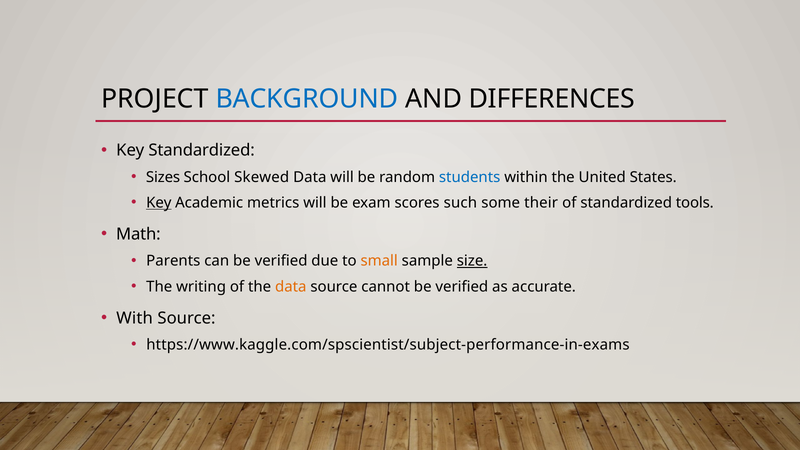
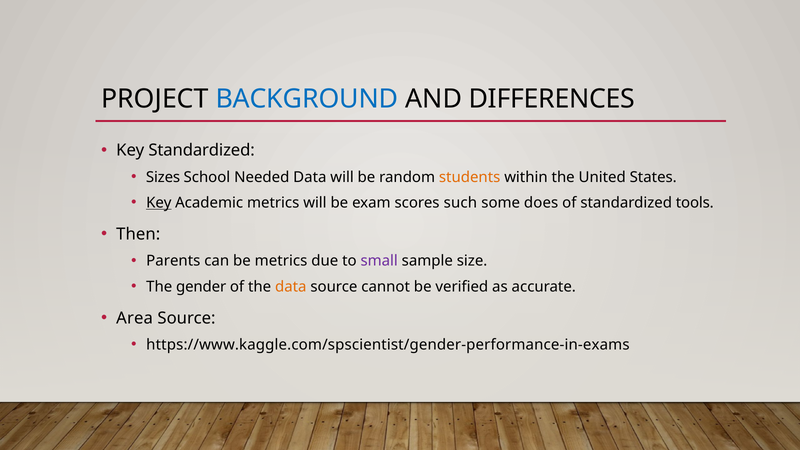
Skewed: Skewed -> Needed
students colour: blue -> orange
their: their -> does
Math: Math -> Then
can be verified: verified -> metrics
small colour: orange -> purple
size underline: present -> none
writing: writing -> gender
With: With -> Area
https://www.kaggle.com/spscientist/subject-performance-in-exams: https://www.kaggle.com/spscientist/subject-performance-in-exams -> https://www.kaggle.com/spscientist/gender-performance-in-exams
